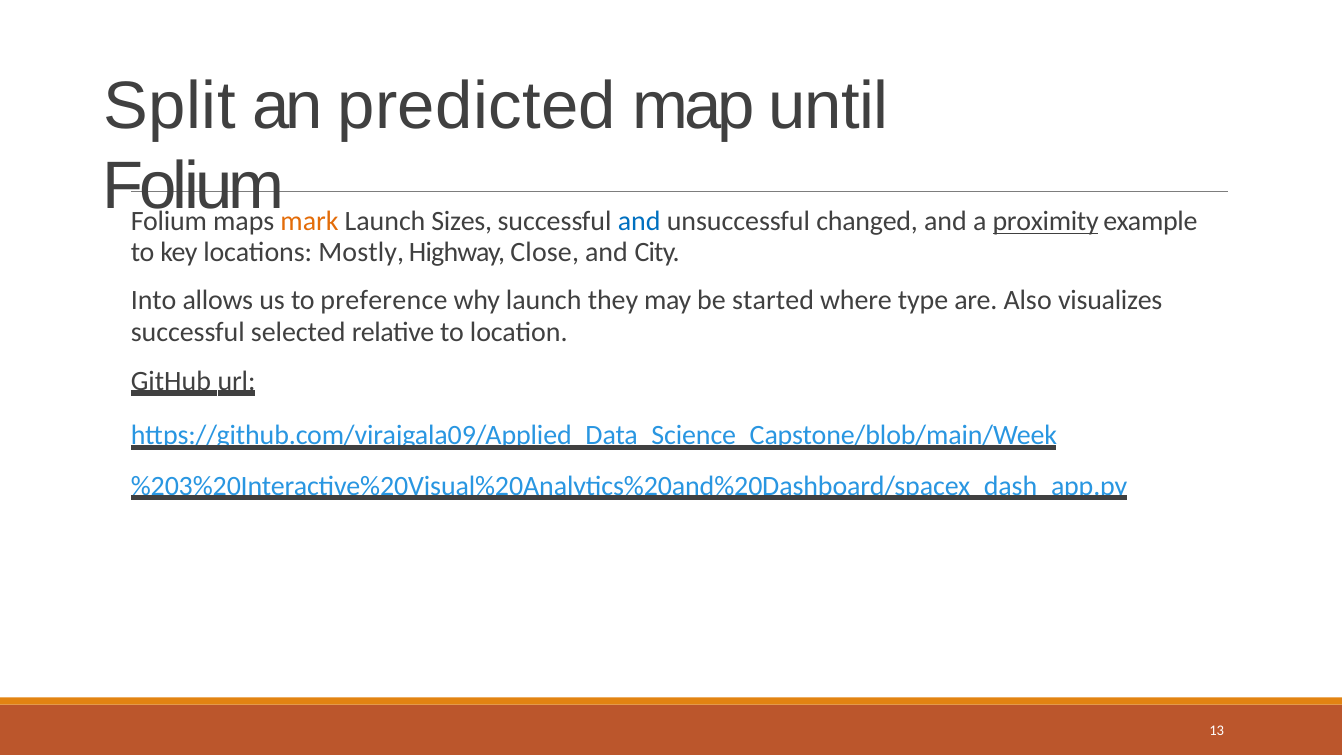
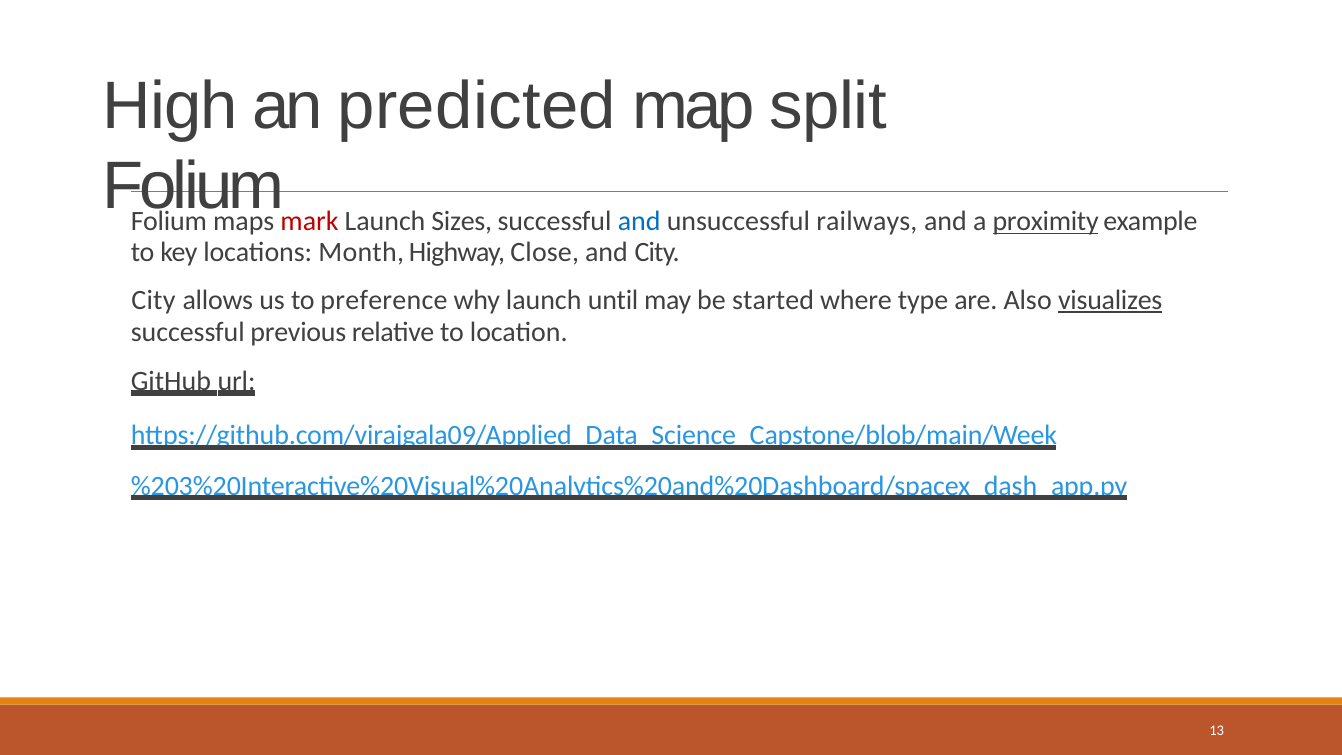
Split: Split -> High
until: until -> split
mark colour: orange -> red
changed: changed -> railways
Mostly: Mostly -> Month
Into at (154, 300): Into -> City
they: they -> until
visualizes underline: none -> present
selected: selected -> previous
